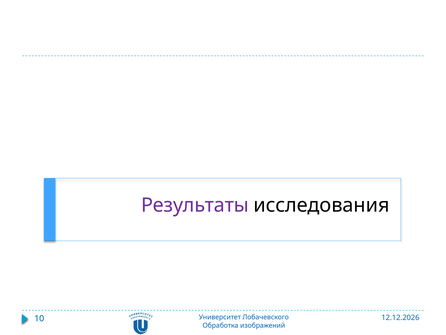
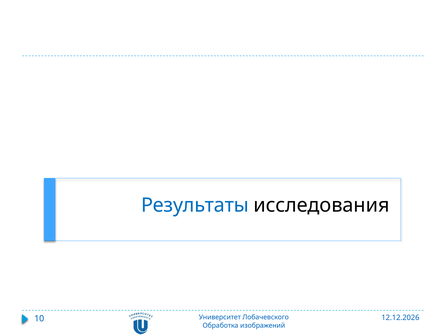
Результаты colour: purple -> blue
